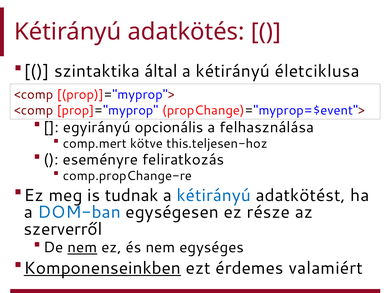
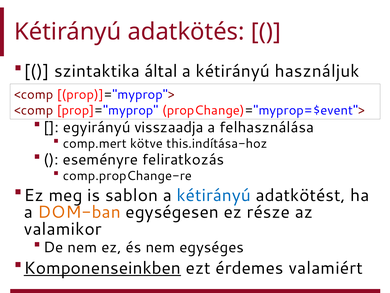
életciklusa: életciklusa -> használjuk
opcionális: opcionális -> visszaadja
this.teljesen-hoz: this.teljesen-hoz -> this.indítása-hoz
tudnak: tudnak -> sablon
DOM-ban colour: blue -> orange
szerverről: szerverről -> valamikor
nem at (82, 247) underline: present -> none
